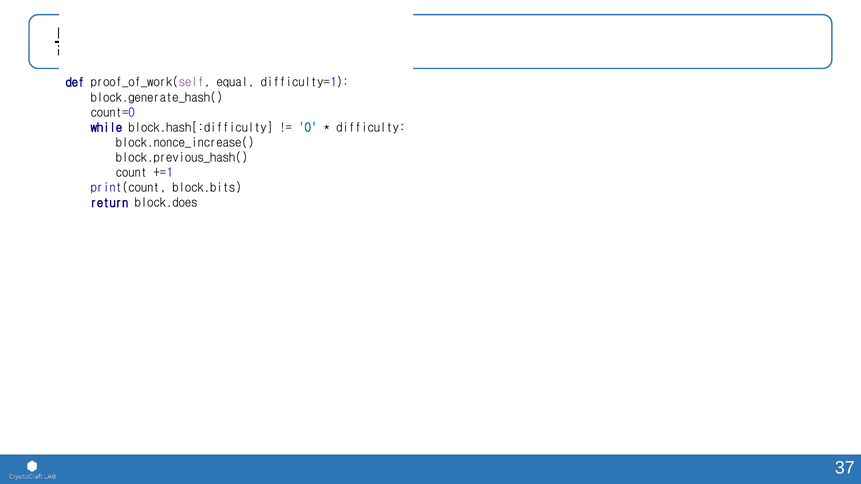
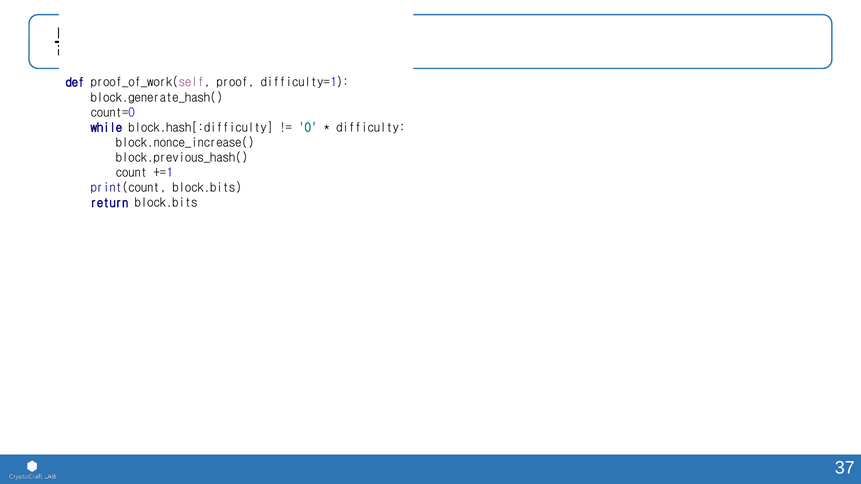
equal: equal -> proof
return block.does: block.does -> block.bits
